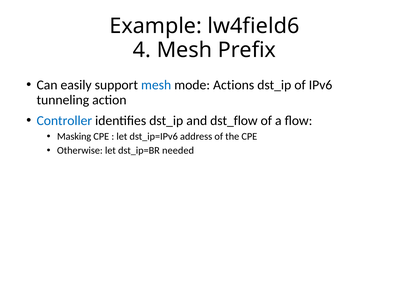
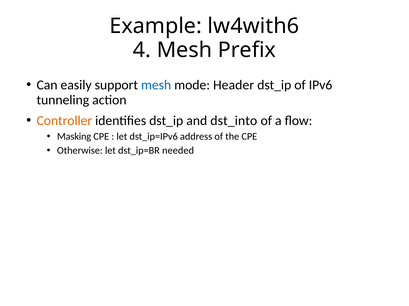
lw4field6: lw4field6 -> lw4with6
Actions: Actions -> Header
Controller colour: blue -> orange
dst_flow: dst_flow -> dst_into
